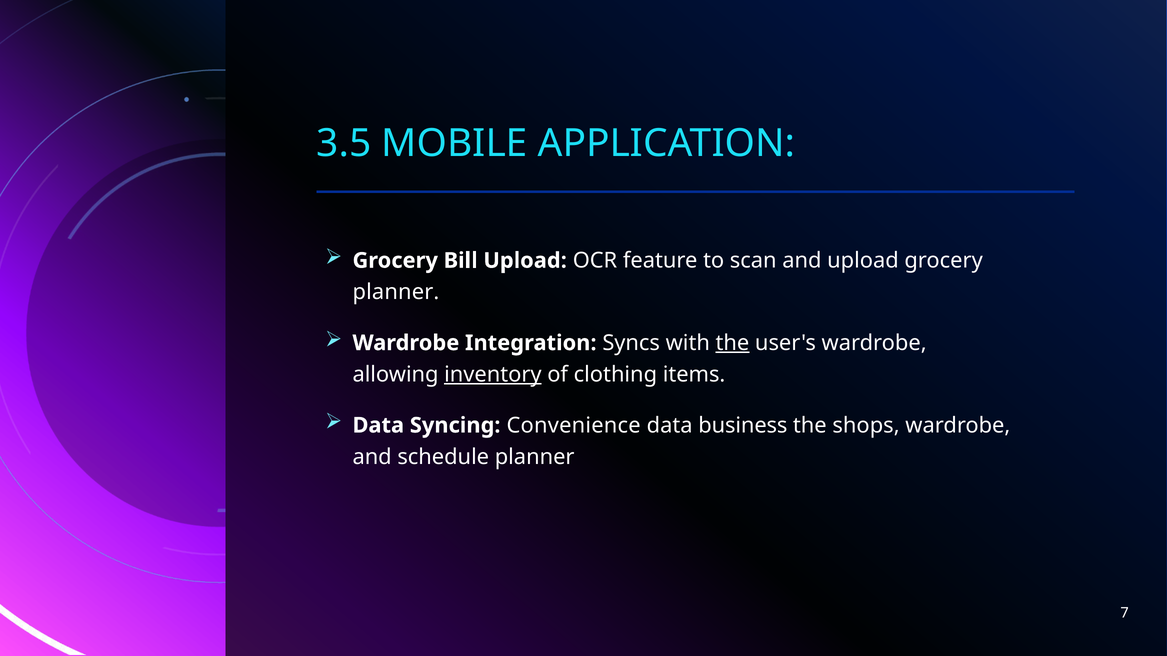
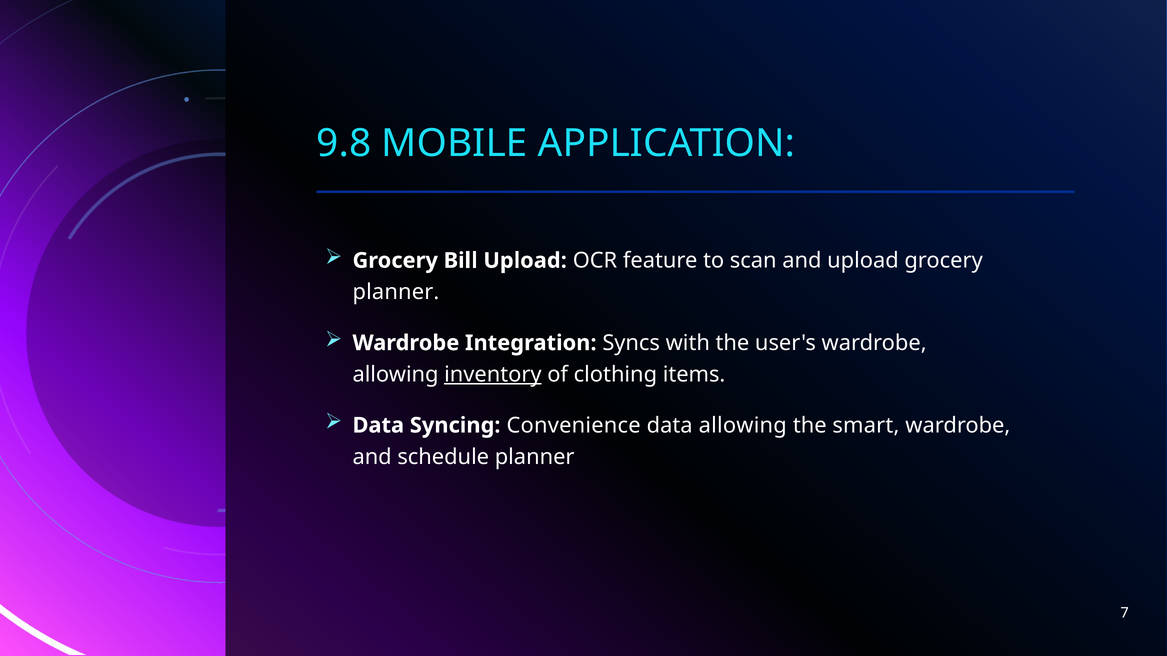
3.5: 3.5 -> 9.8
the at (732, 343) underline: present -> none
data business: business -> allowing
shops: shops -> smart
